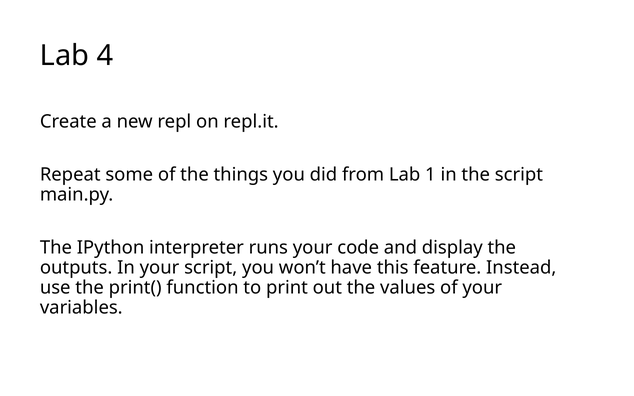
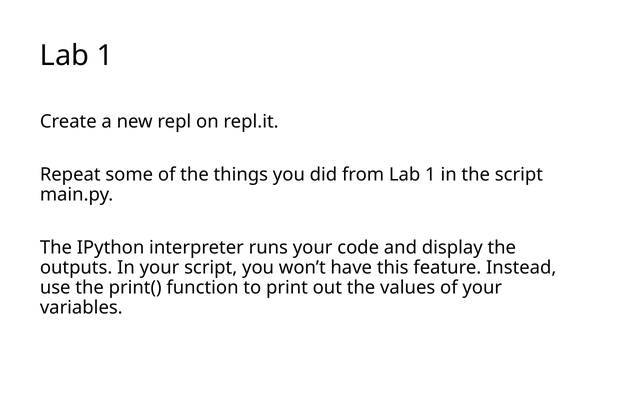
4 at (105, 56): 4 -> 1
